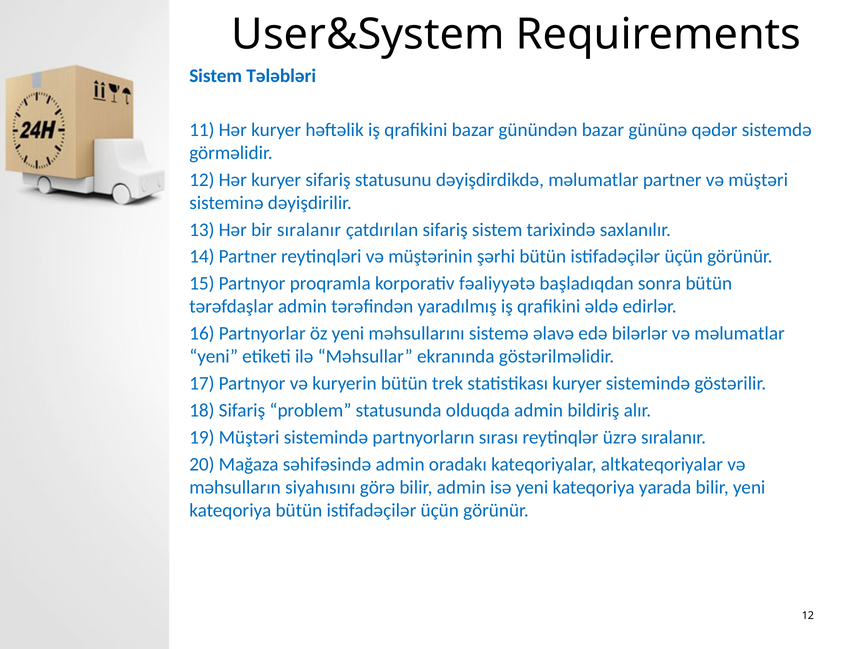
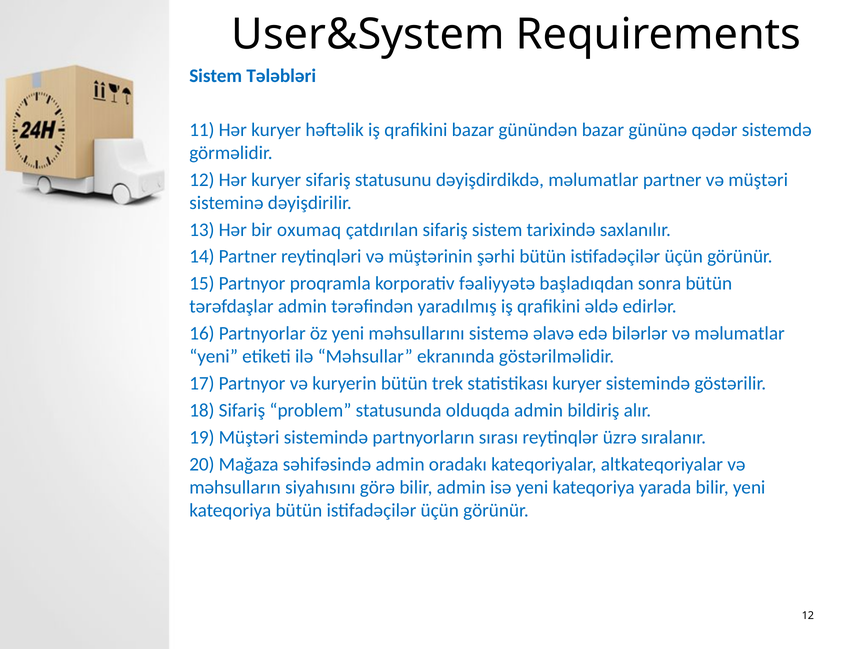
bir sıralanır: sıralanır -> oxumaq
